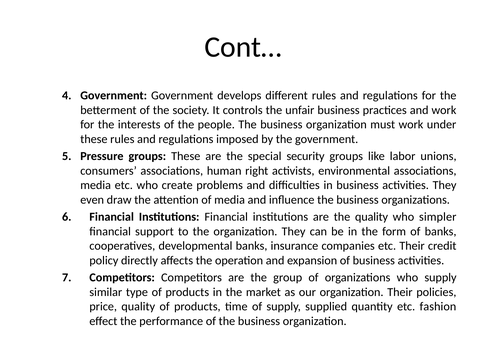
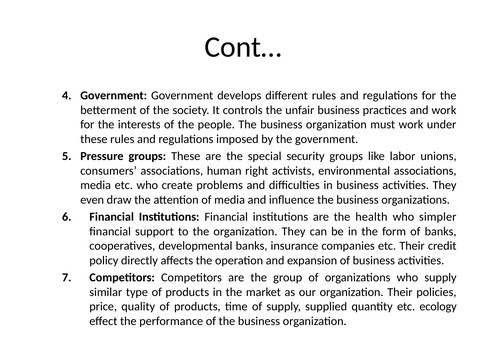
the quality: quality -> health
fashion: fashion -> ecology
